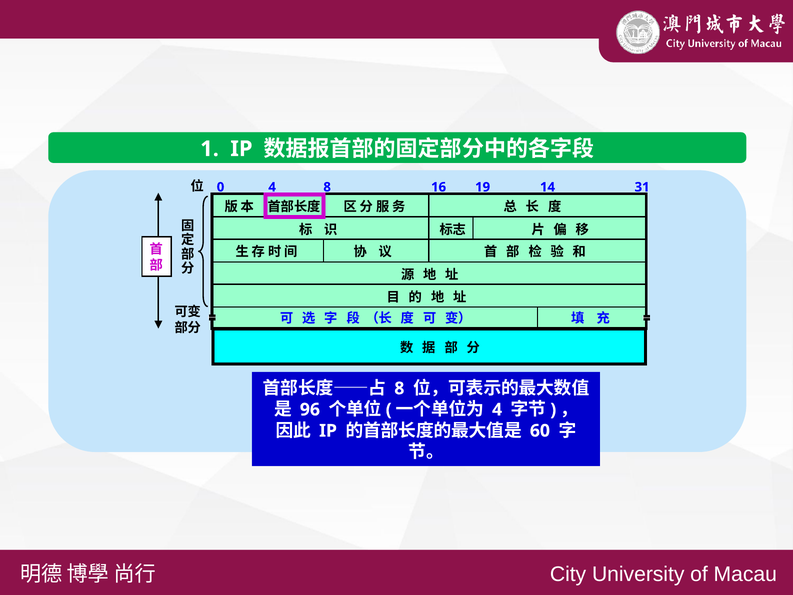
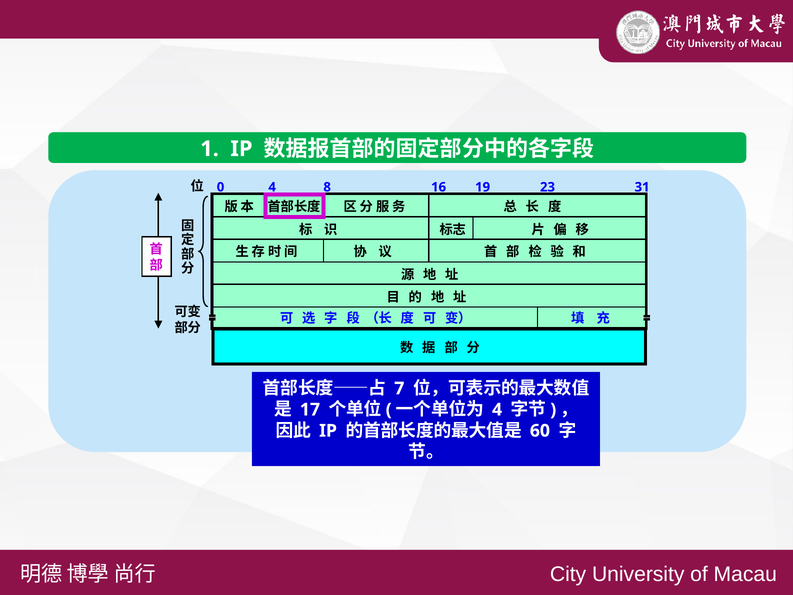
14: 14 -> 23
8 at (399, 388): 8 -> 7
96: 96 -> 17
